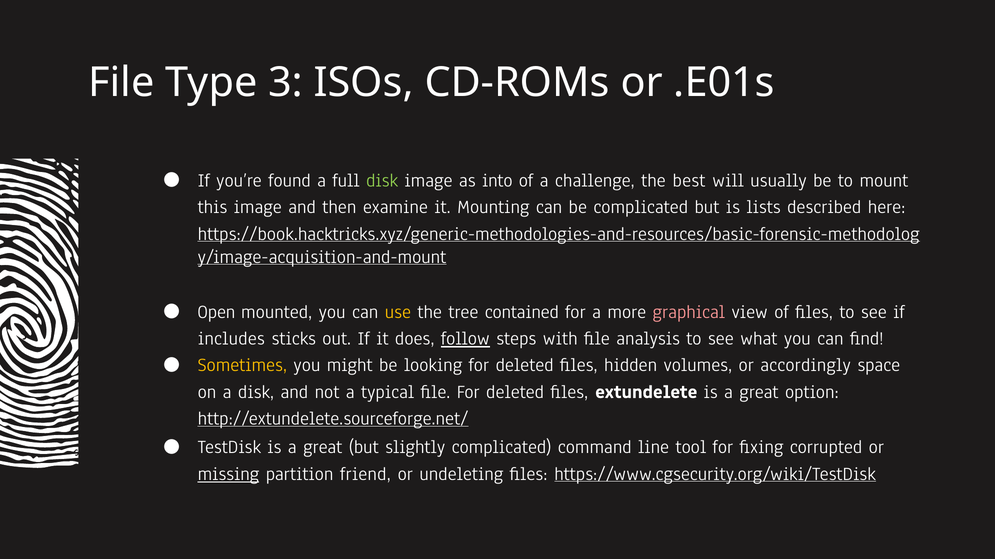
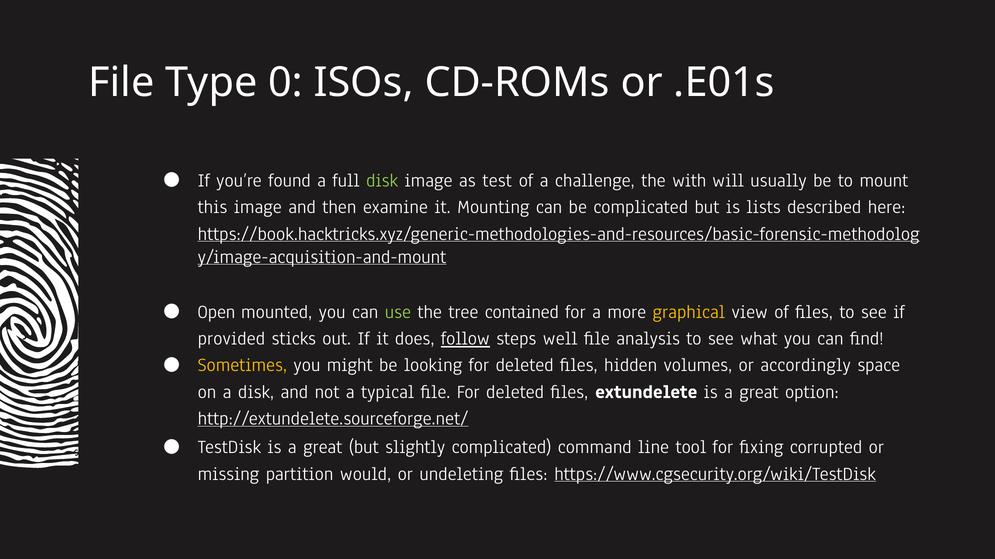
3: 3 -> 0
into: into -> test
best: best -> with
use colour: yellow -> light green
graphical colour: pink -> yellow
includes: includes -> provided
with: with -> well
missing underline: present -> none
friend: friend -> would
